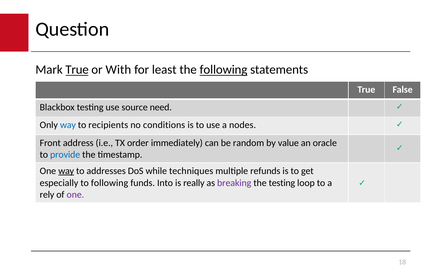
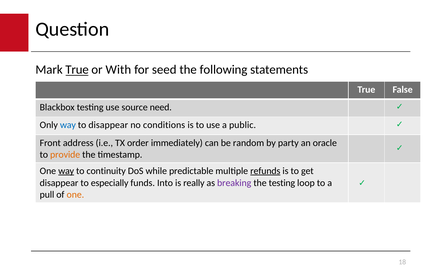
least: least -> seed
following at (223, 70) underline: present -> none
to recipients: recipients -> disappear
nodes: nodes -> public
value: value -> party
provide colour: blue -> orange
addresses: addresses -> continuity
techniques: techniques -> predictable
refunds underline: none -> present
especially at (59, 183): especially -> disappear
to following: following -> especially
rely: rely -> pull
one at (75, 195) colour: purple -> orange
